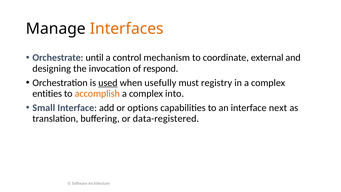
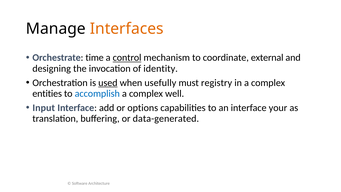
until: until -> time
control underline: none -> present
respond: respond -> identity
accomplish colour: orange -> blue
into: into -> well
Small: Small -> Input
next: next -> your
data-registered: data-registered -> data-generated
